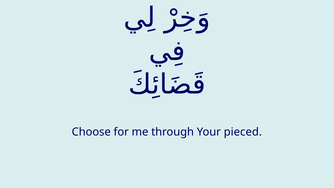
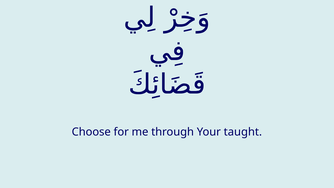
pieced: pieced -> taught
